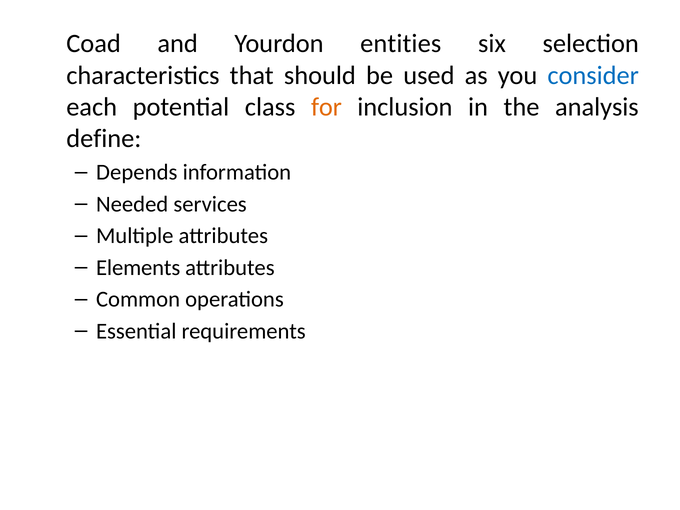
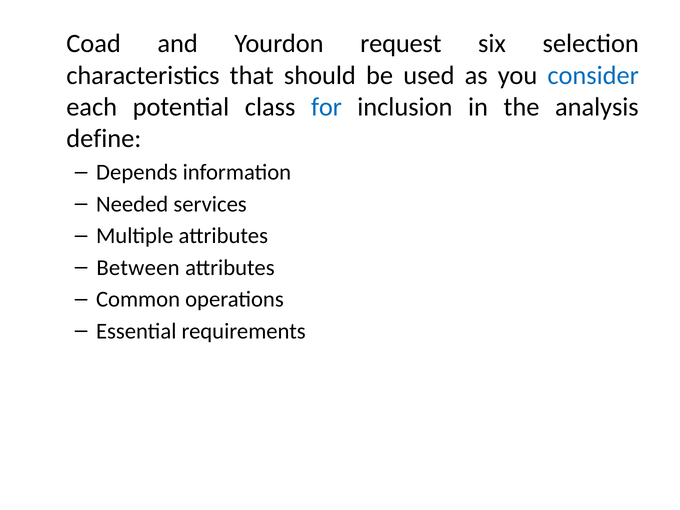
entities: entities -> request
for colour: orange -> blue
Elements: Elements -> Between
